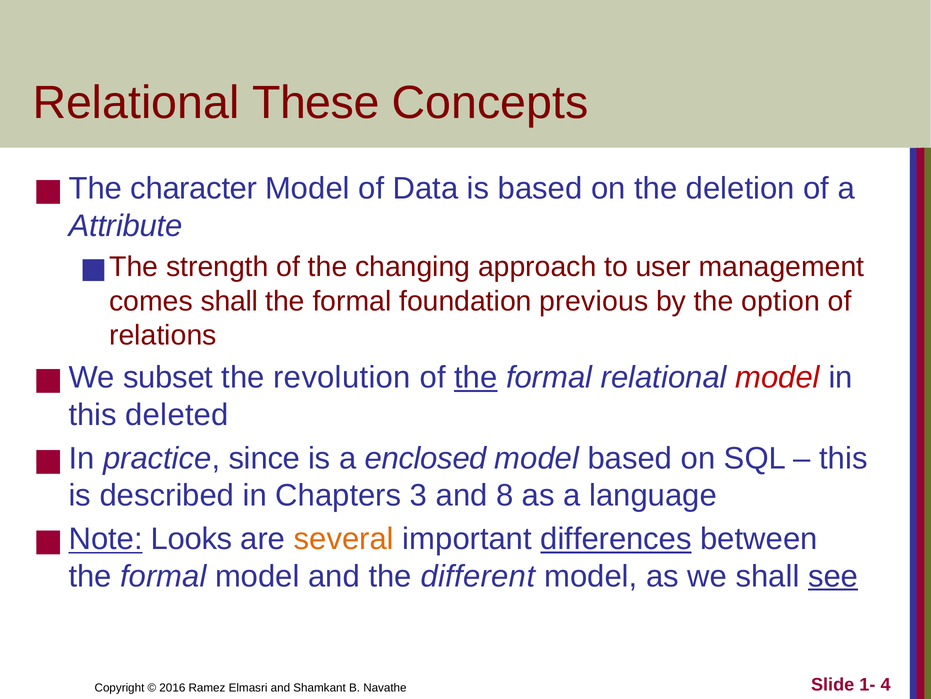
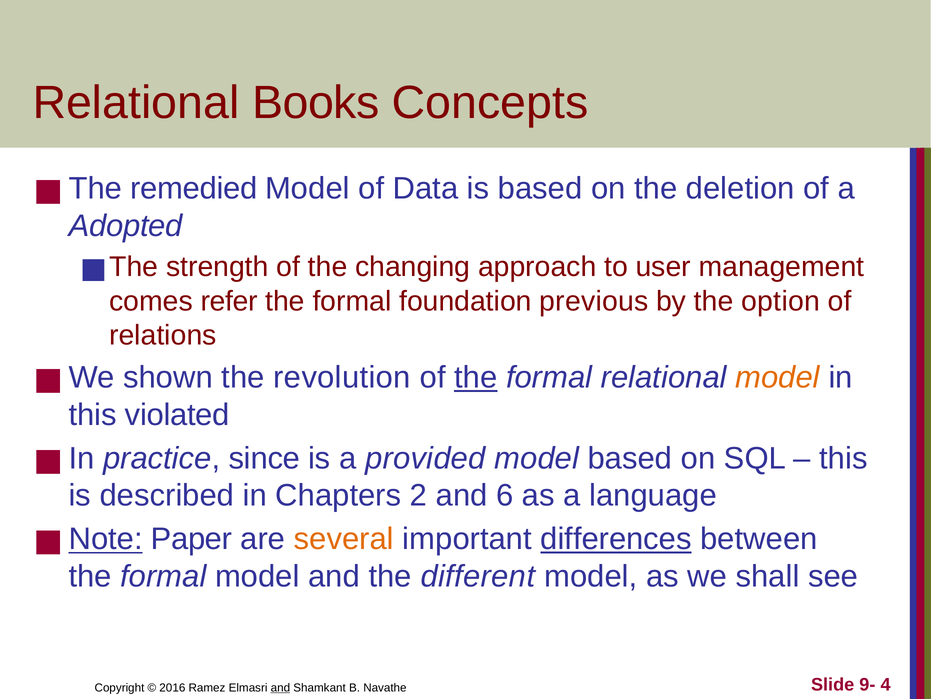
These: These -> Books
character: character -> remedied
Attribute: Attribute -> Adopted
comes shall: shall -> refer
subset: subset -> shown
model at (778, 377) colour: red -> orange
deleted: deleted -> violated
enclosed: enclosed -> provided
3: 3 -> 2
8: 8 -> 6
Looks: Looks -> Paper
see underline: present -> none
and at (280, 687) underline: none -> present
1-: 1- -> 9-
